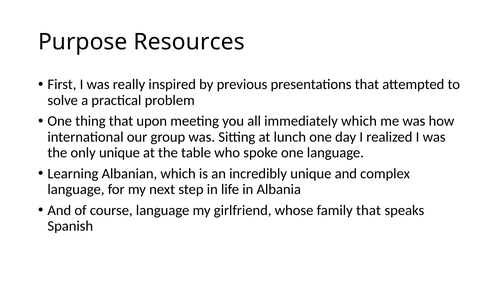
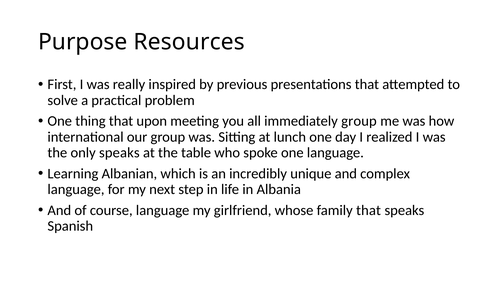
immediately which: which -> group
only unique: unique -> speaks
